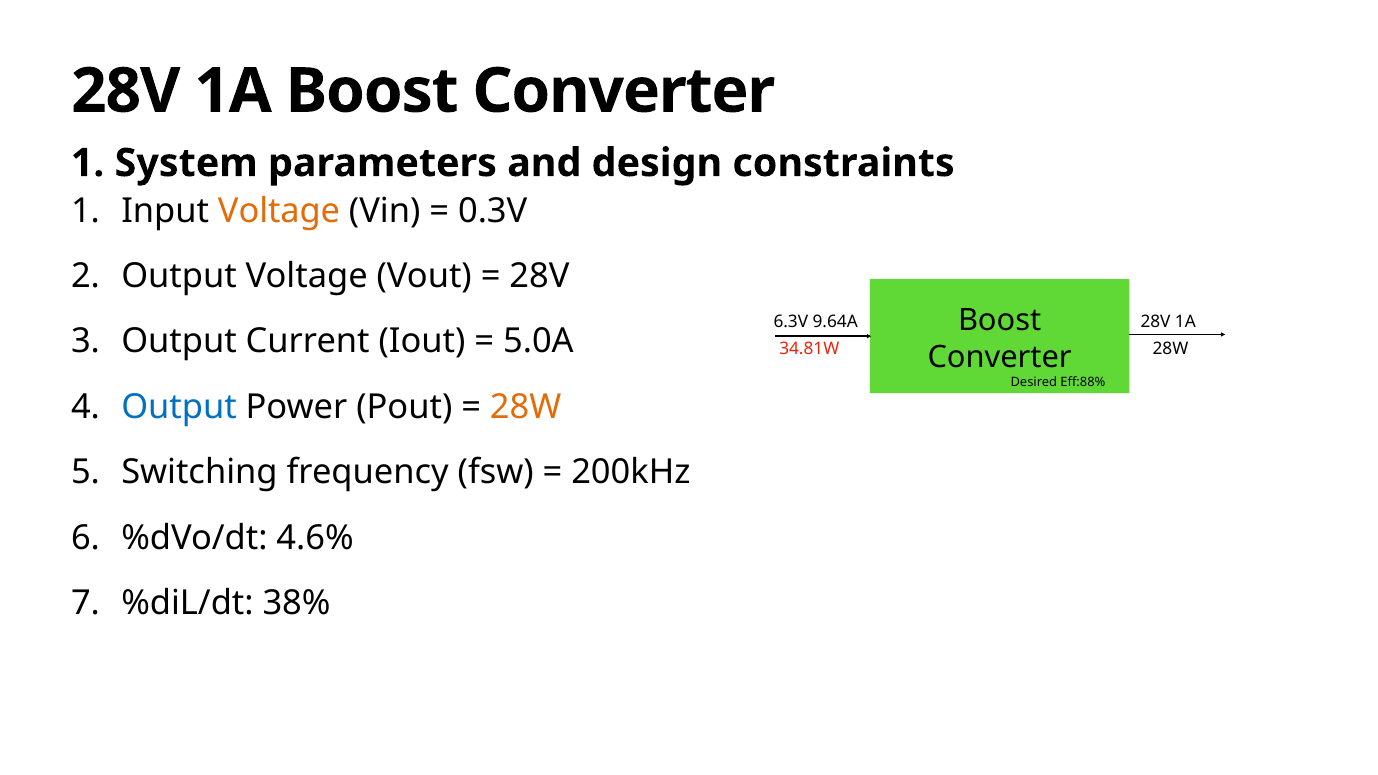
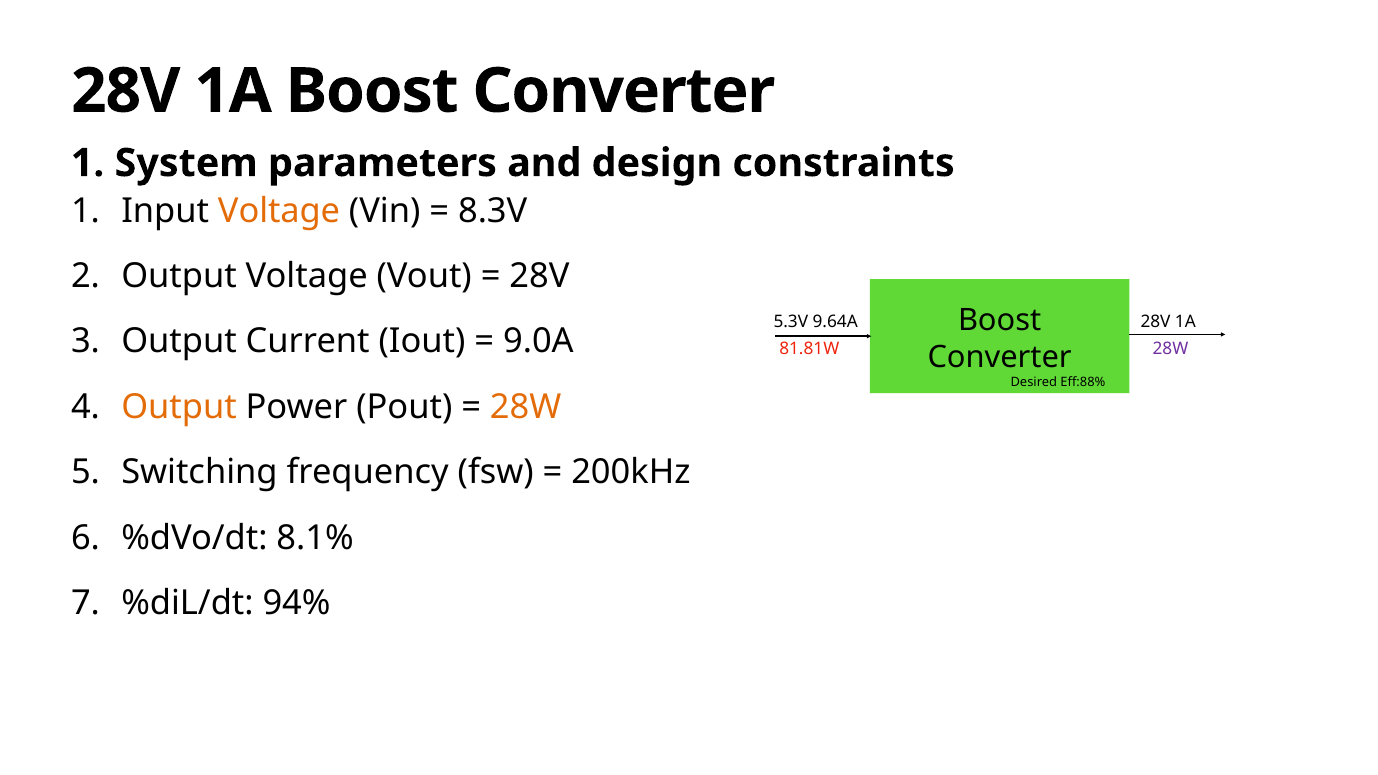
0.3V: 0.3V -> 8.3V
6.3V: 6.3V -> 5.3V
5.0A: 5.0A -> 9.0A
34.81W: 34.81W -> 81.81W
28W at (1171, 349) colour: black -> purple
Output at (179, 407) colour: blue -> orange
4.6%: 4.6% -> 8.1%
38%: 38% -> 94%
